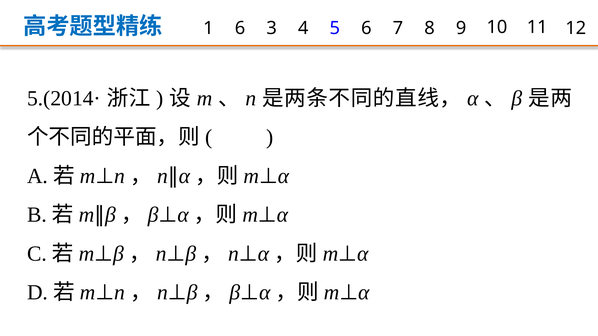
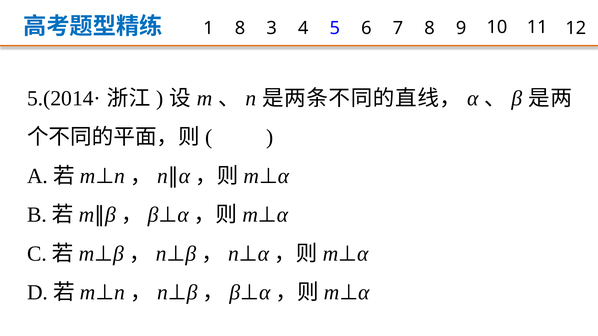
1 6: 6 -> 8
